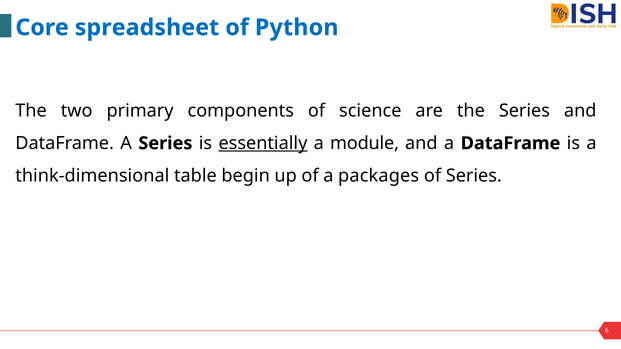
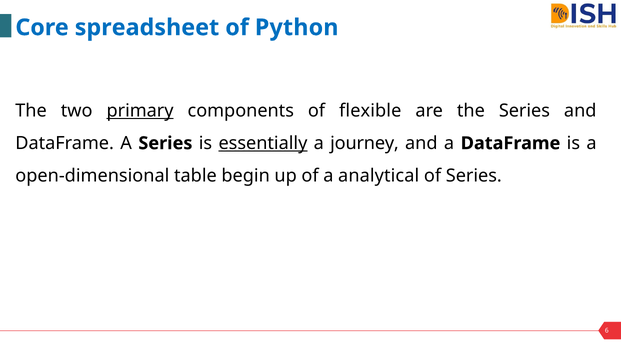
primary underline: none -> present
science: science -> flexible
module: module -> journey
think-dimensional: think-dimensional -> open-dimensional
packages: packages -> analytical
